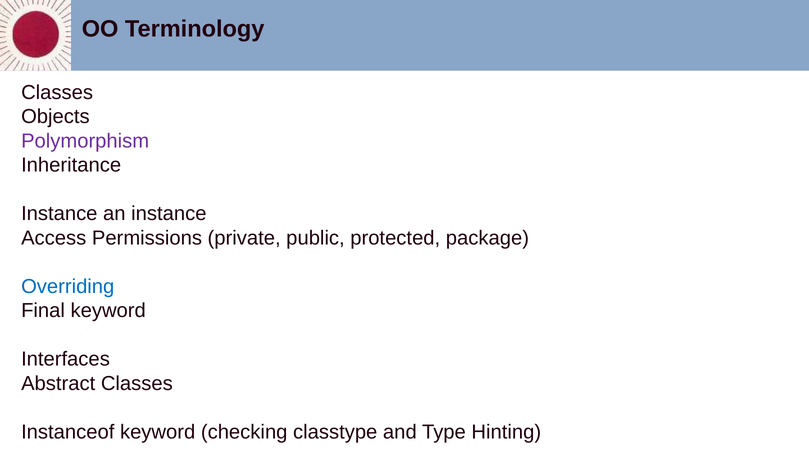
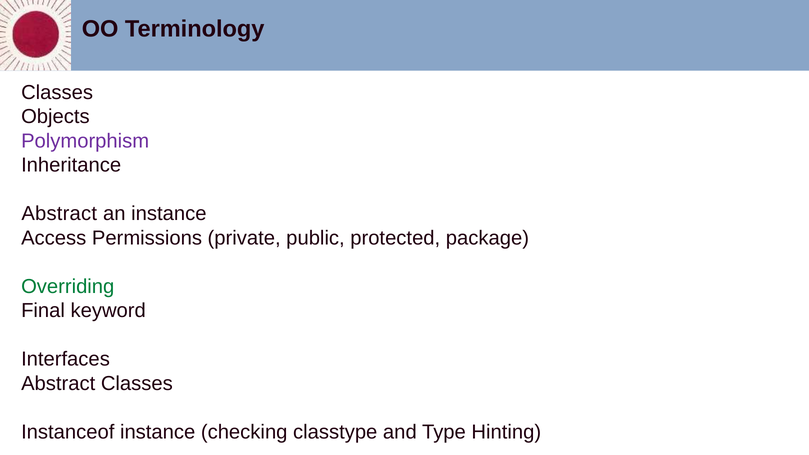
Instance at (59, 214): Instance -> Abstract
Overriding colour: blue -> green
Instanceof keyword: keyword -> instance
